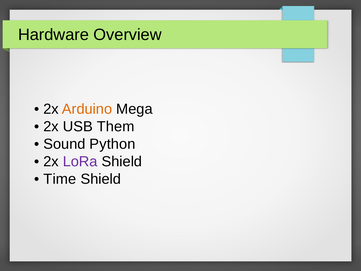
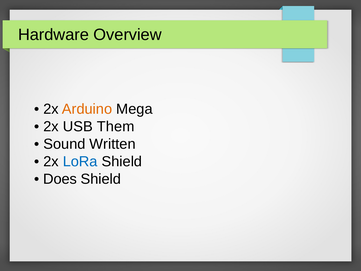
Python: Python -> Written
LoRa colour: purple -> blue
Time: Time -> Does
